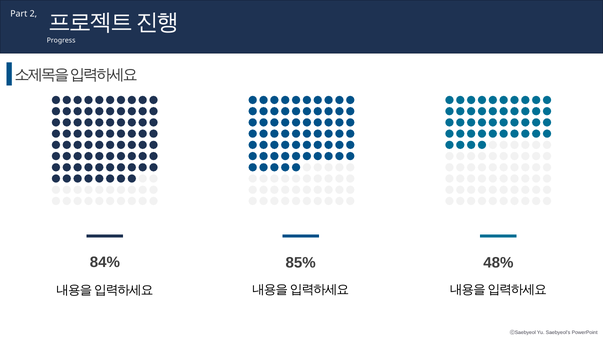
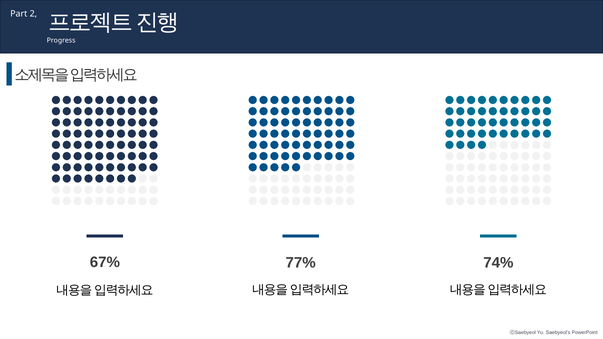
84%: 84% -> 67%
85%: 85% -> 77%
48%: 48% -> 74%
